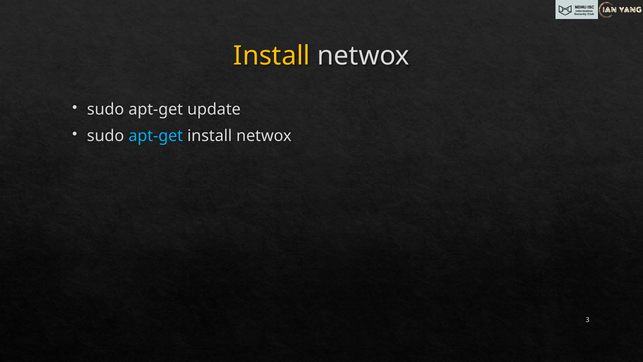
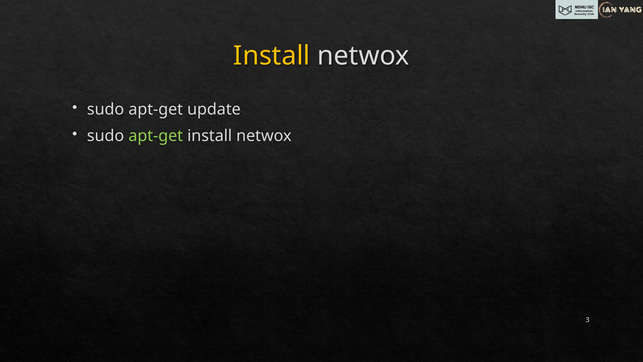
apt-get at (156, 136) colour: light blue -> light green
